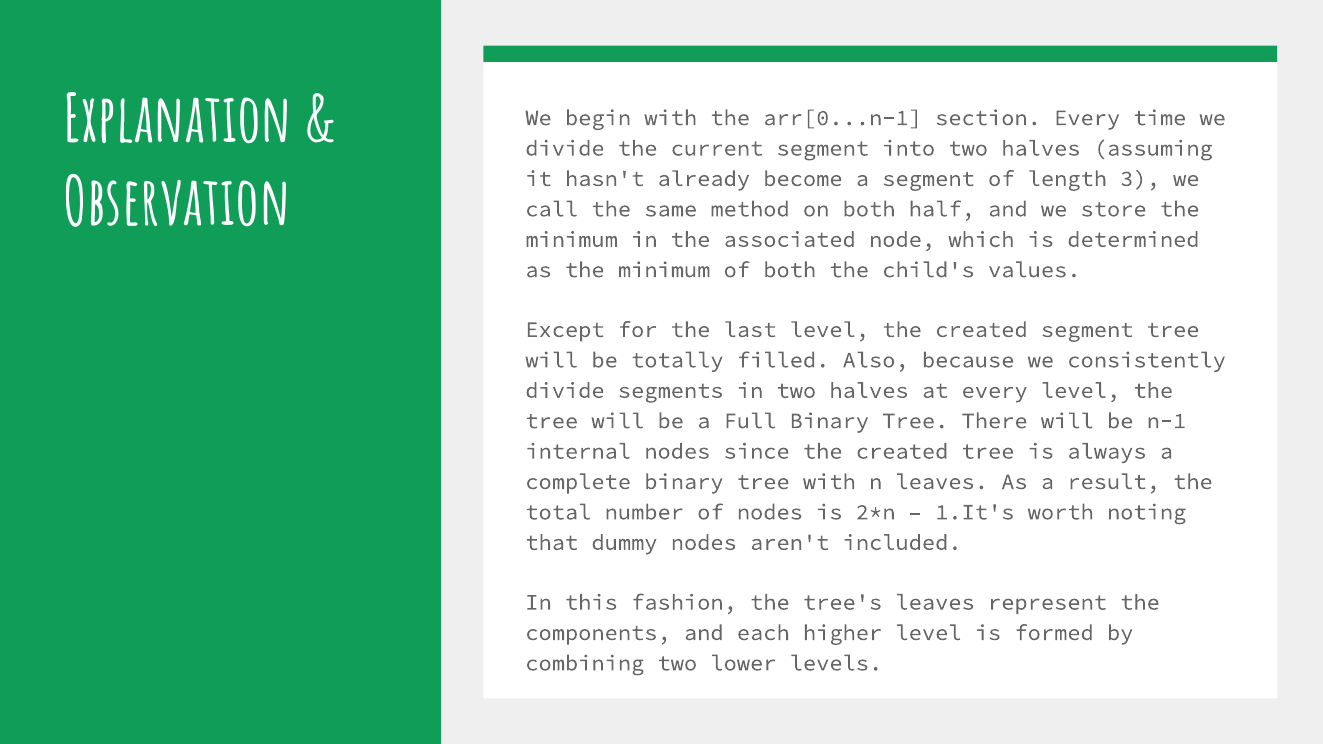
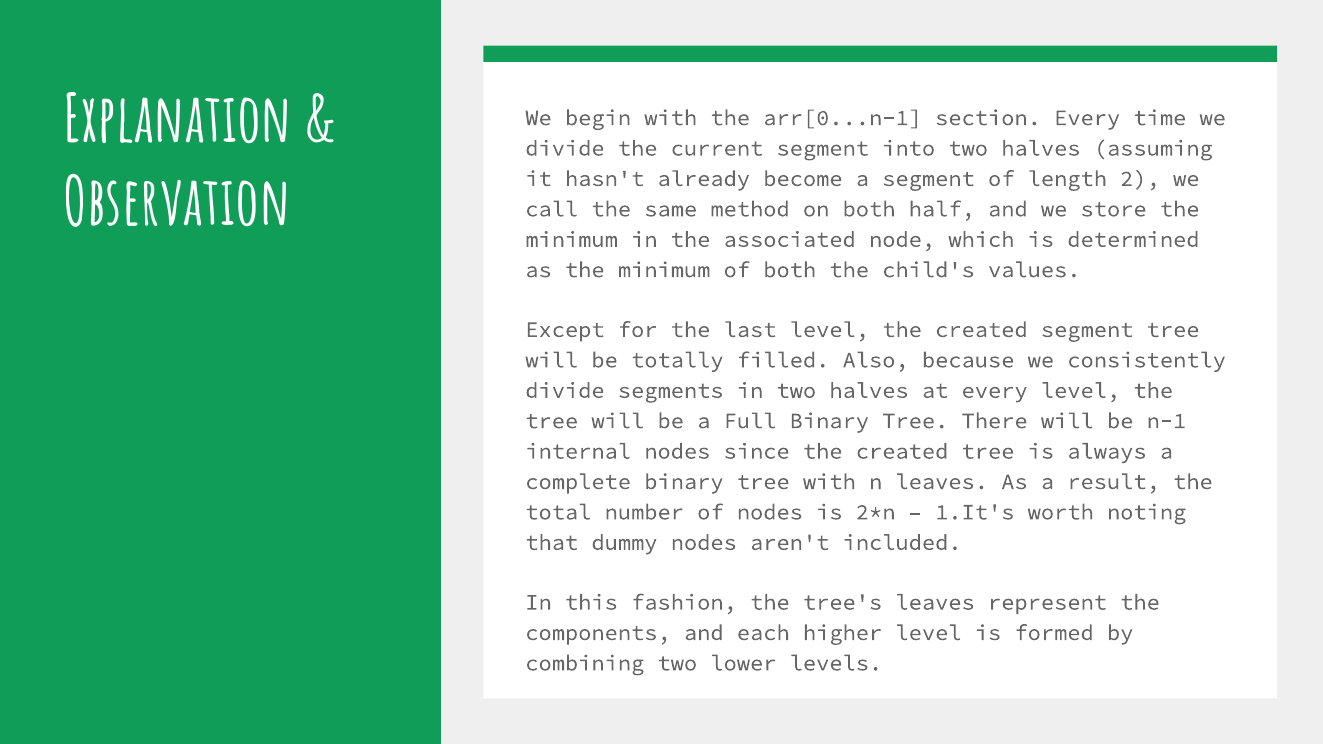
3: 3 -> 2
